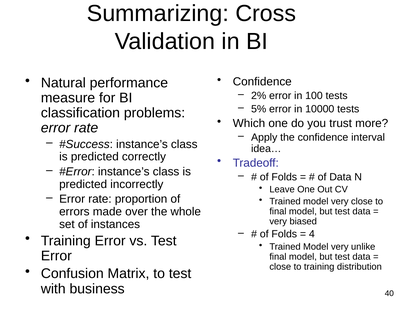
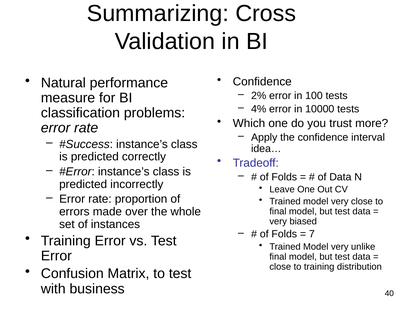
5%: 5% -> 4%
4: 4 -> 7
